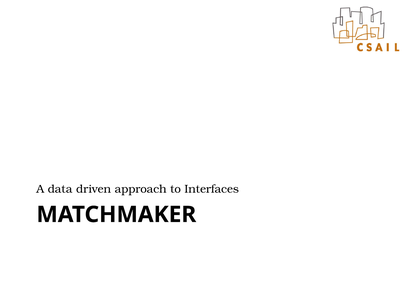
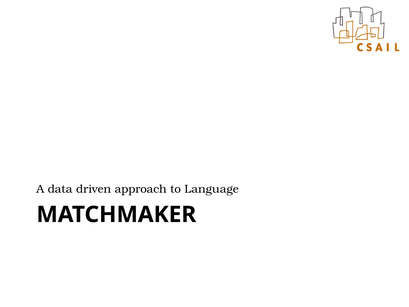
Interfaces: Interfaces -> Language
